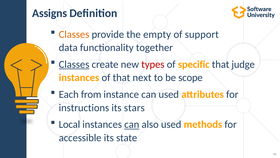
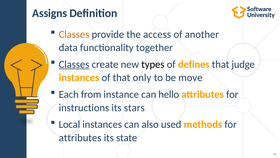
empty: empty -> access
support: support -> another
types colour: red -> black
specific: specific -> defines
next: next -> only
scope: scope -> move
can used: used -> hello
can at (132, 124) underline: present -> none
accessible at (80, 137): accessible -> attributes
